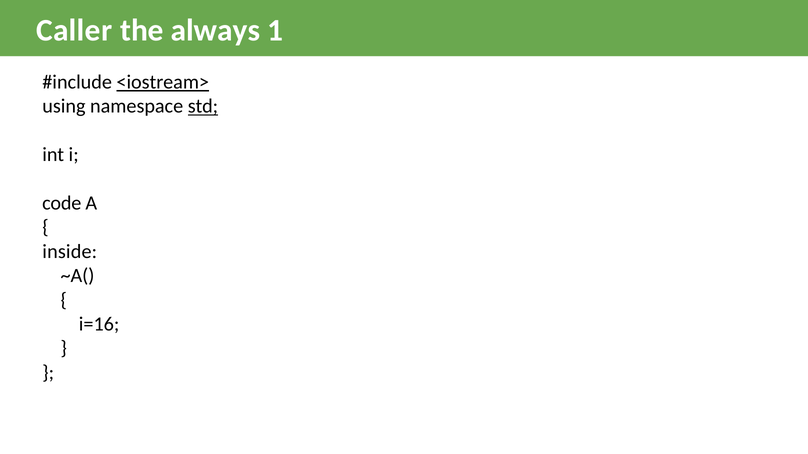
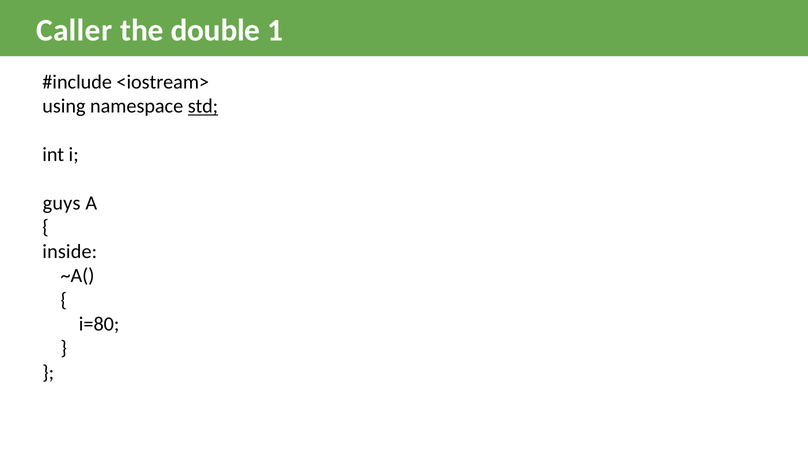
always: always -> double
<iostream> underline: present -> none
code: code -> guys
i=16: i=16 -> i=80
